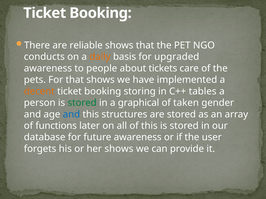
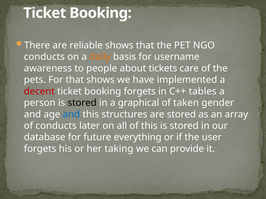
upgraded: upgraded -> username
decent colour: orange -> red
booking storing: storing -> forgets
stored at (82, 103) colour: green -> black
of functions: functions -> conducts
future awareness: awareness -> everything
her shows: shows -> taking
